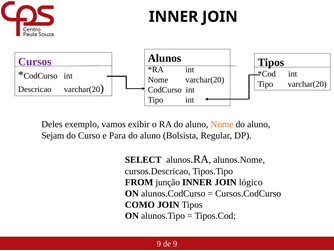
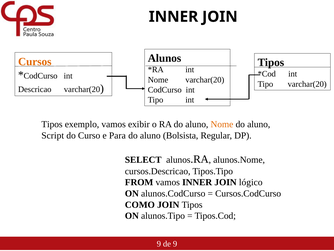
Cursos colour: purple -> orange
Deles at (52, 124): Deles -> Tipos
Sejam: Sejam -> Script
FROM junção: junção -> vamos
